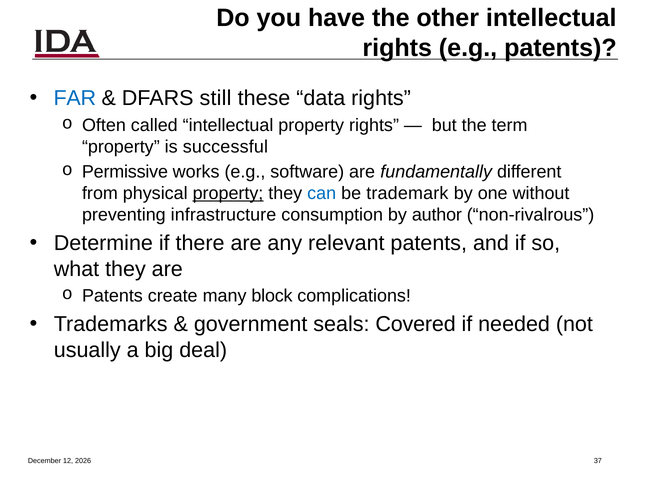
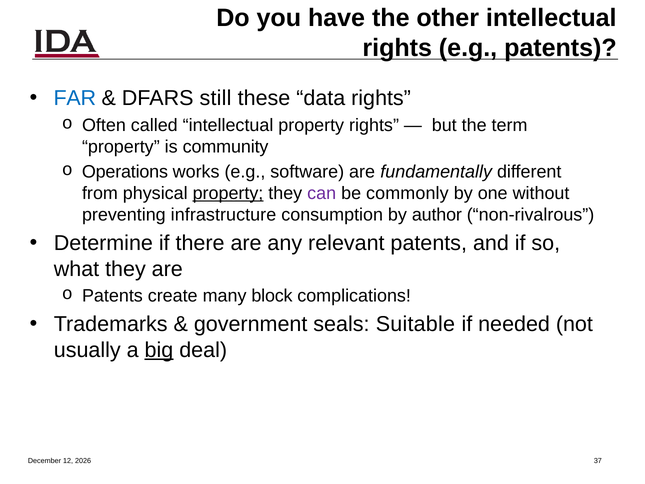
successful: successful -> community
Permissive: Permissive -> Operations
can colour: blue -> purple
trademark: trademark -> commonly
Covered: Covered -> Suitable
big underline: none -> present
